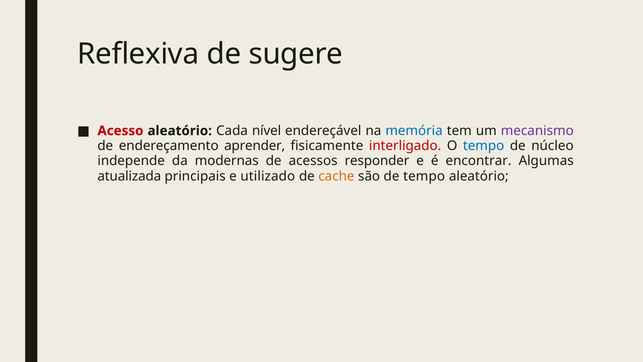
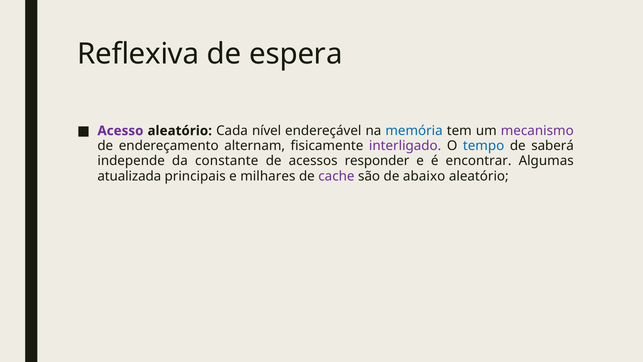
sugere: sugere -> espera
Acesso colour: red -> purple
aprender: aprender -> alternam
interligado colour: red -> purple
núcleo: núcleo -> saberá
modernas: modernas -> constante
utilizado: utilizado -> milhares
cache colour: orange -> purple
de tempo: tempo -> abaixo
